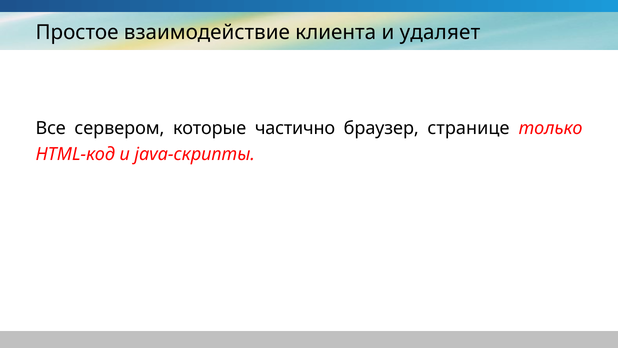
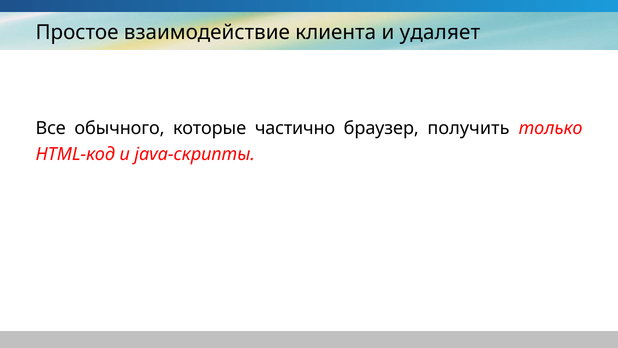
сервером: сервером -> обычного
странице: странице -> получить
